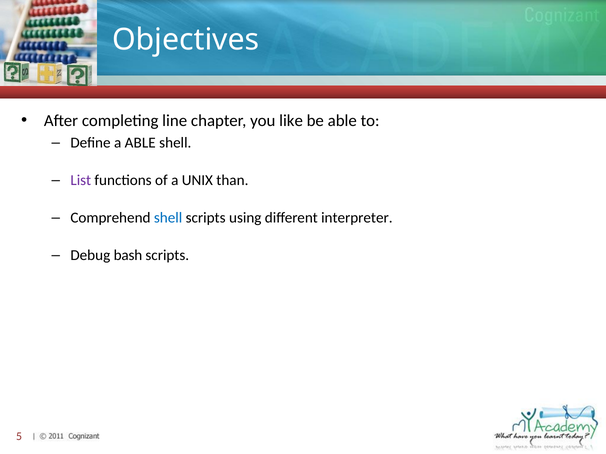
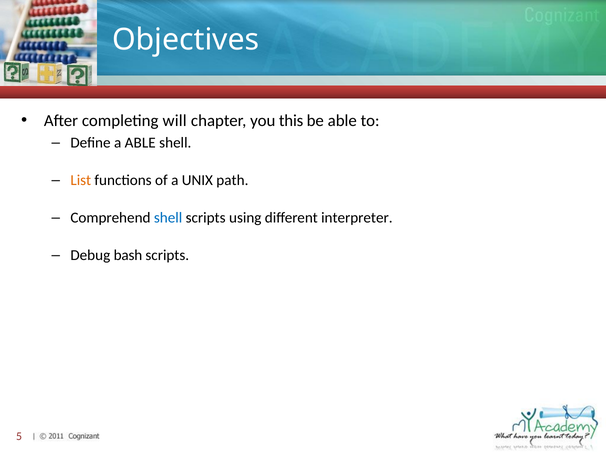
line: line -> will
like: like -> this
List colour: purple -> orange
than: than -> path
